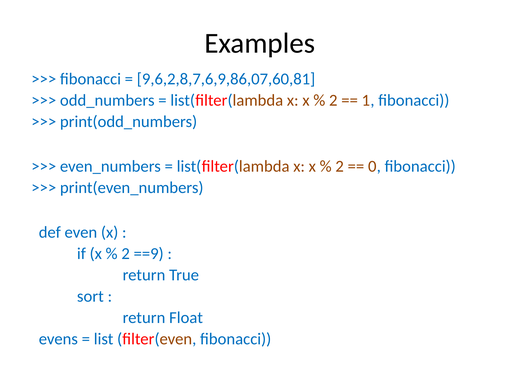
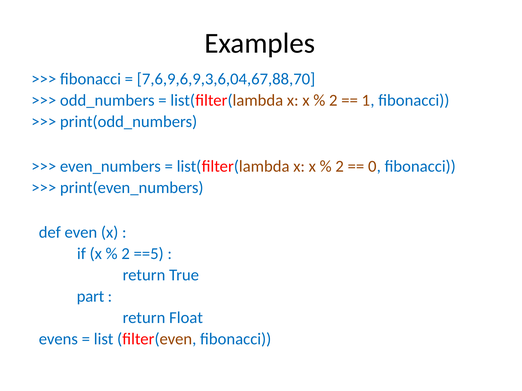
9,6,2,8,7,6,9,86,07,60,81: 9,6,2,8,7,6,9,86,07,60,81 -> 7,6,9,6,9,3,6,04,67,88,70
==9: ==9 -> ==5
sort: sort -> part
